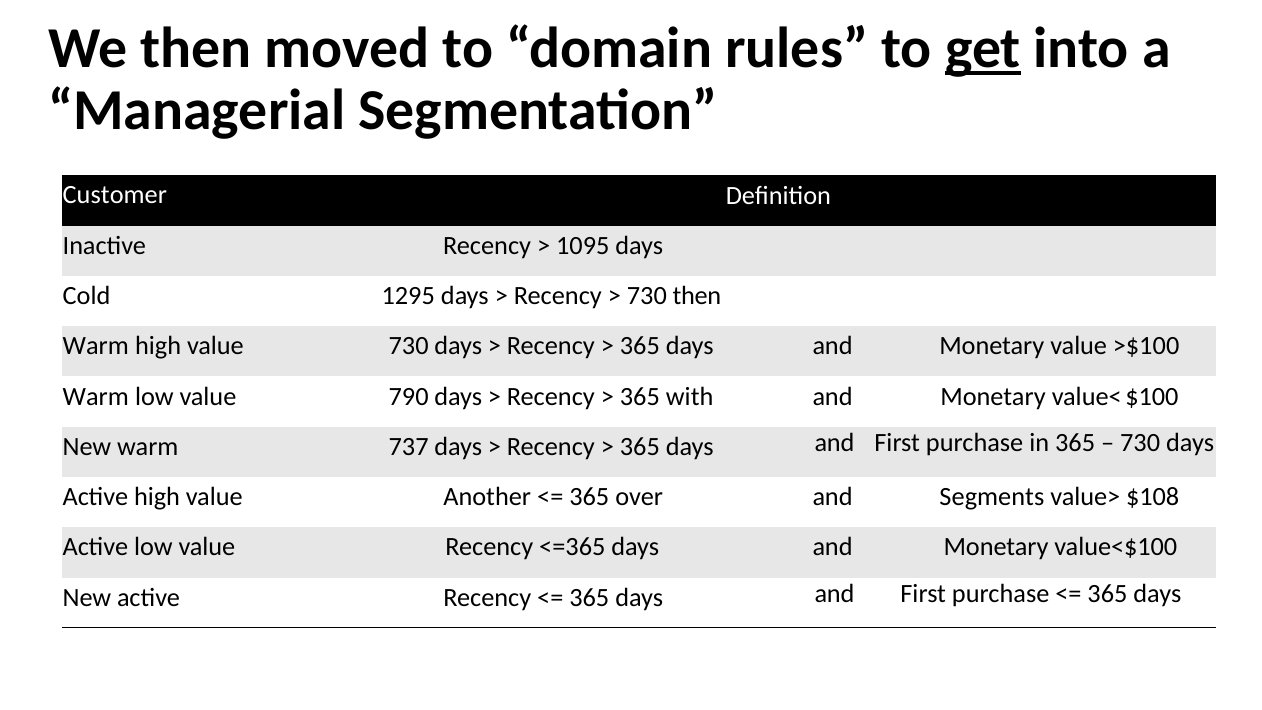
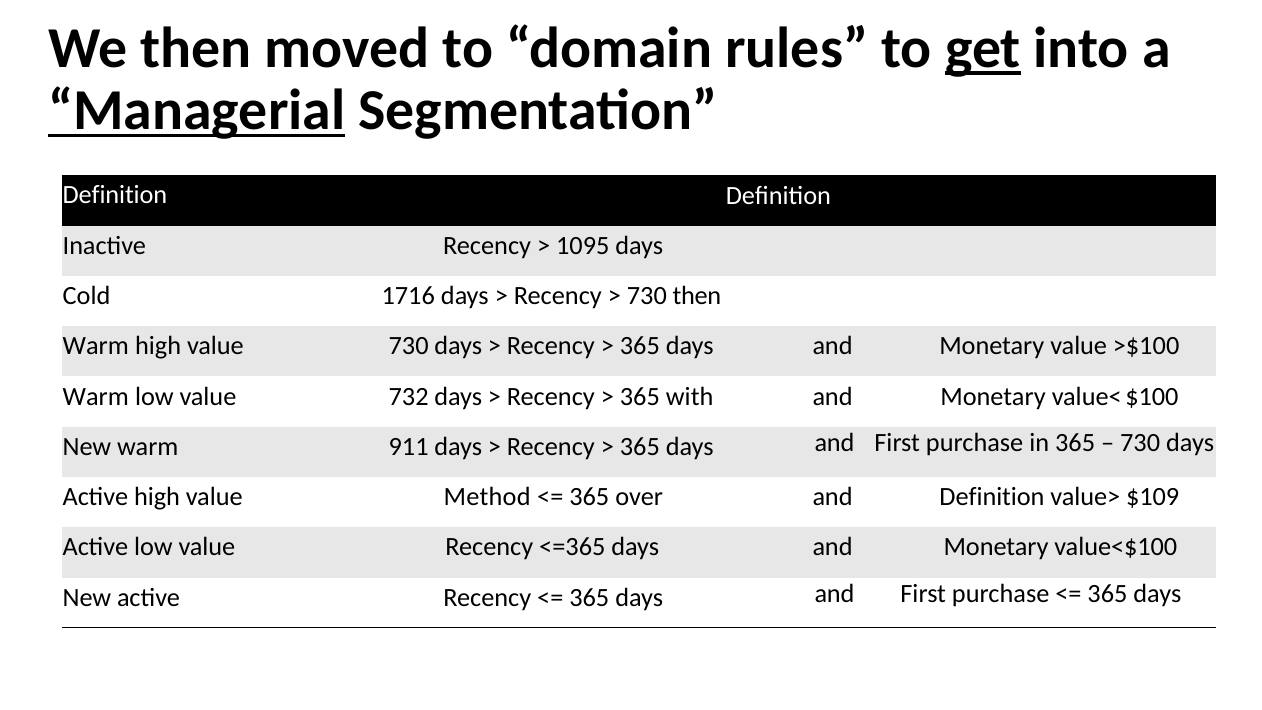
Managerial underline: none -> present
Customer at (115, 195): Customer -> Definition
1295: 1295 -> 1716
790: 790 -> 732
737: 737 -> 911
Another: Another -> Method
and Segments: Segments -> Definition
$108: $108 -> $109
